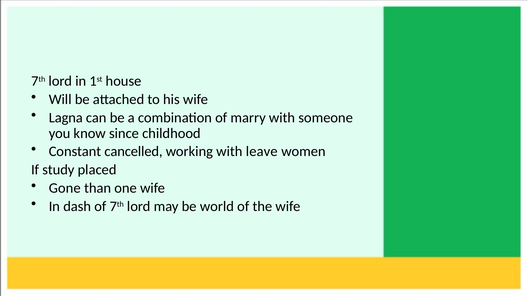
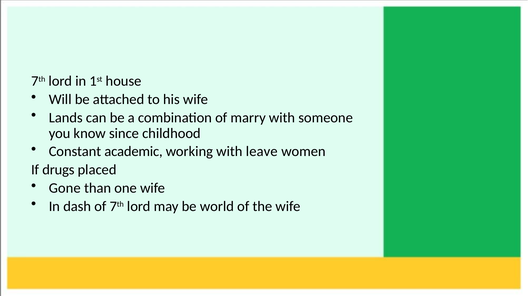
Lagna: Lagna -> Lands
cancelled: cancelled -> academic
study: study -> drugs
